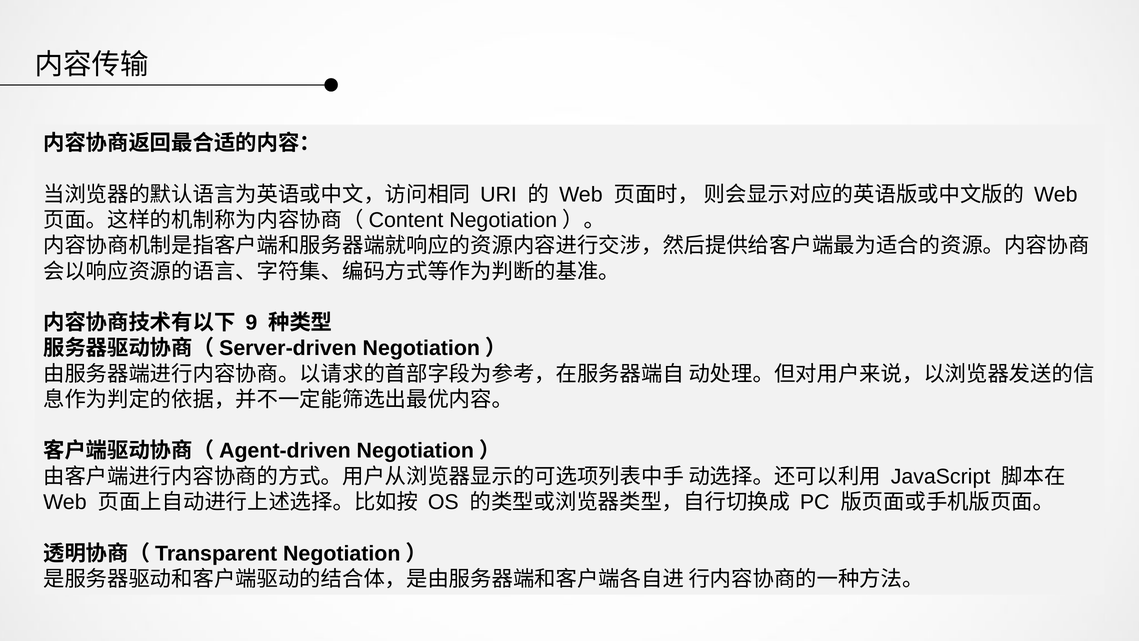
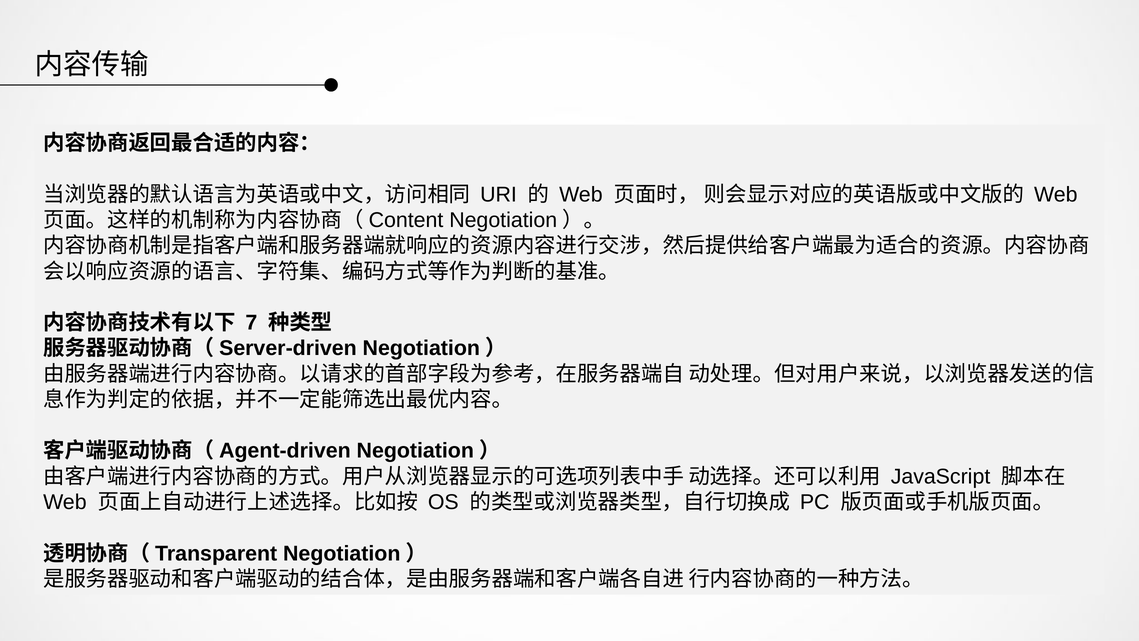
9: 9 -> 7
